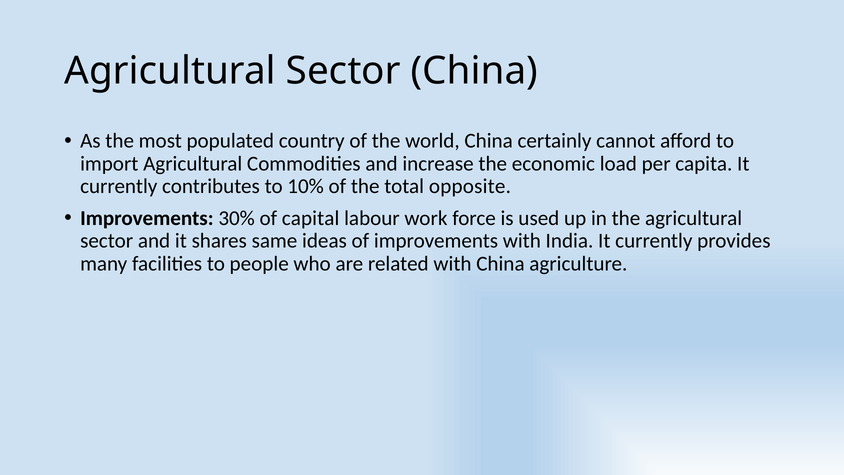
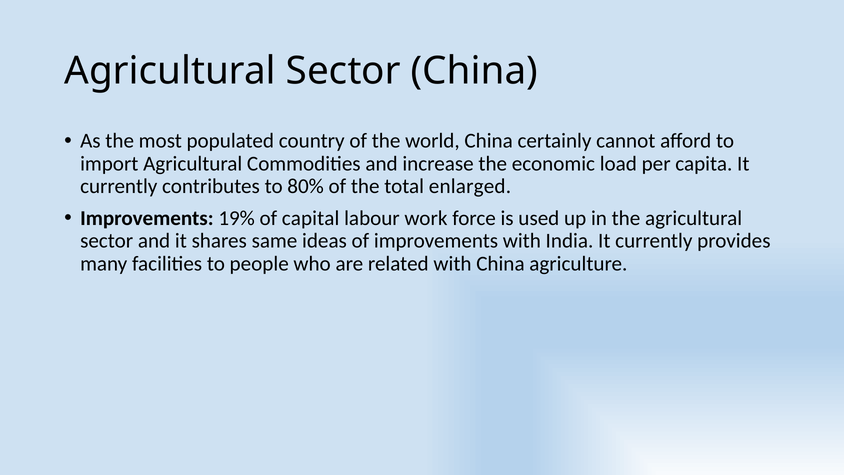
10%: 10% -> 80%
opposite: opposite -> enlarged
30%: 30% -> 19%
